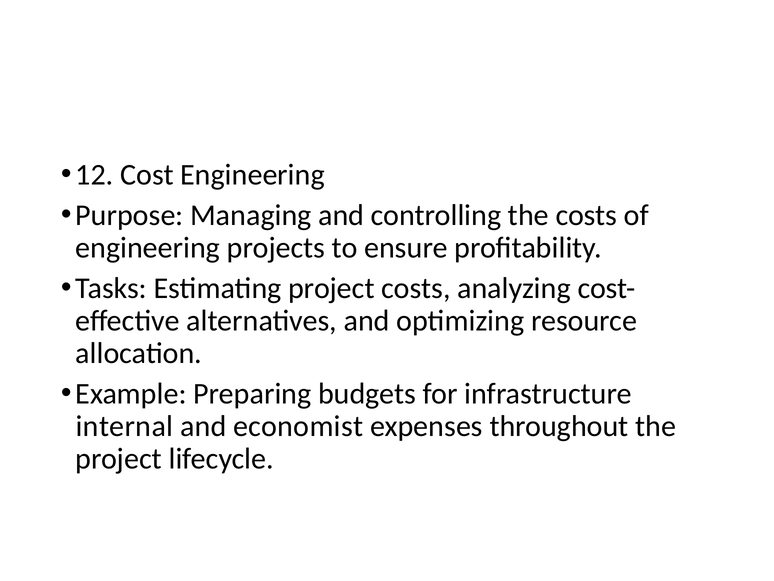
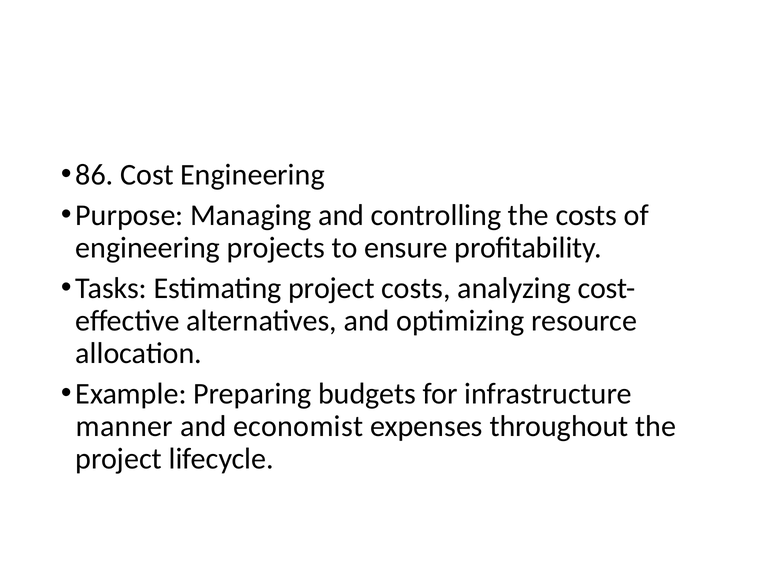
12: 12 -> 86
internal: internal -> manner
